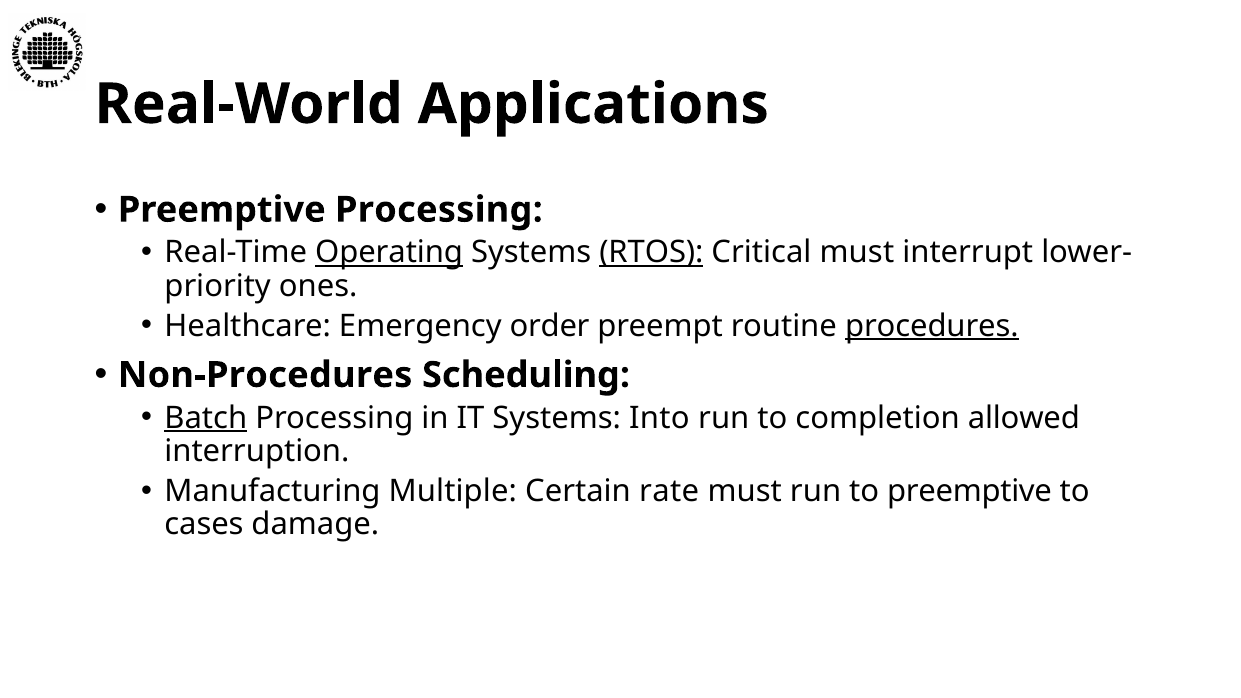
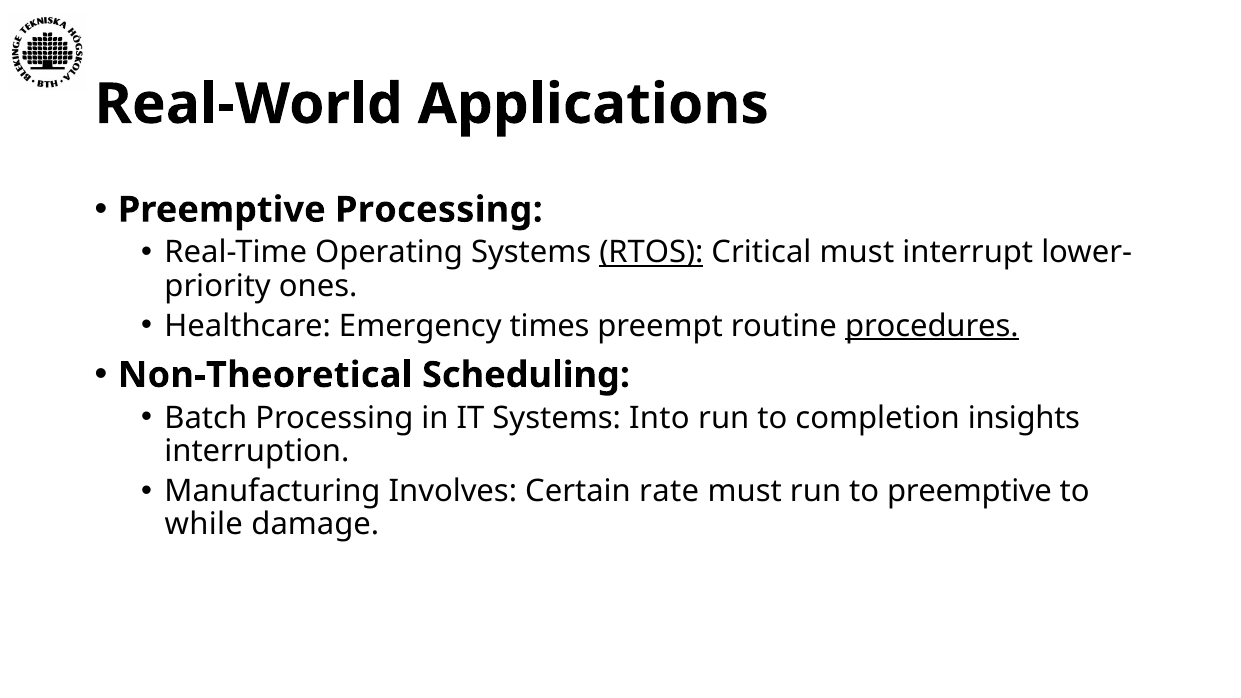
Operating underline: present -> none
order: order -> times
Non-Procedures: Non-Procedures -> Non-Theoretical
Batch underline: present -> none
allowed: allowed -> insights
Multiple: Multiple -> Involves
cases: cases -> while
